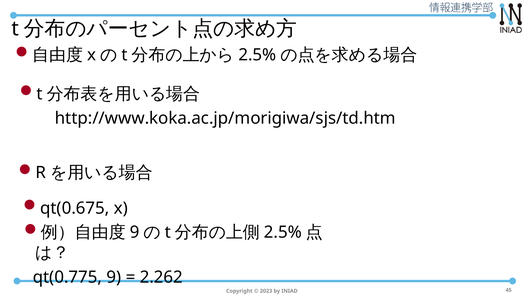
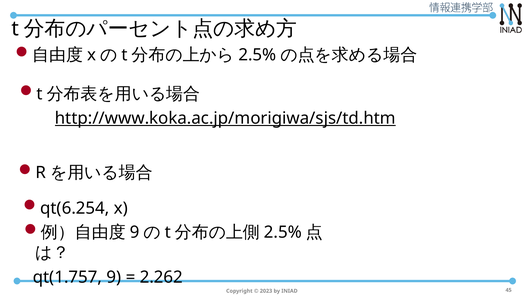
http://www.koka.ac.jp/morigiwa/sjs/td.htm underline: none -> present
qt(0.675: qt(0.675 -> qt(6.254
qt(0.775: qt(0.775 -> qt(1.757
